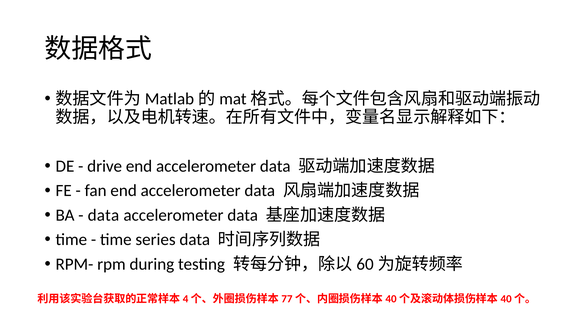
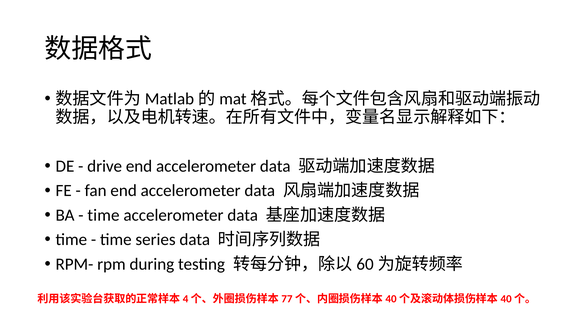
data at (103, 215): data -> time
